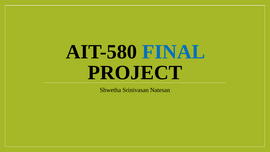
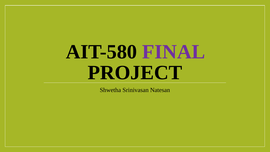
FINAL colour: blue -> purple
